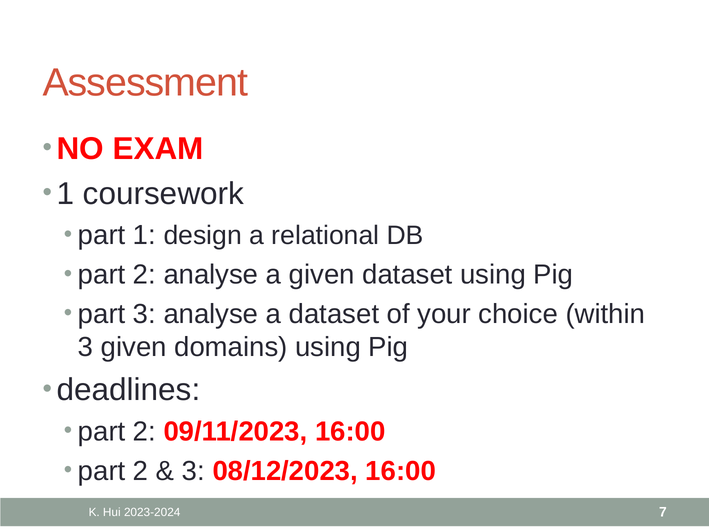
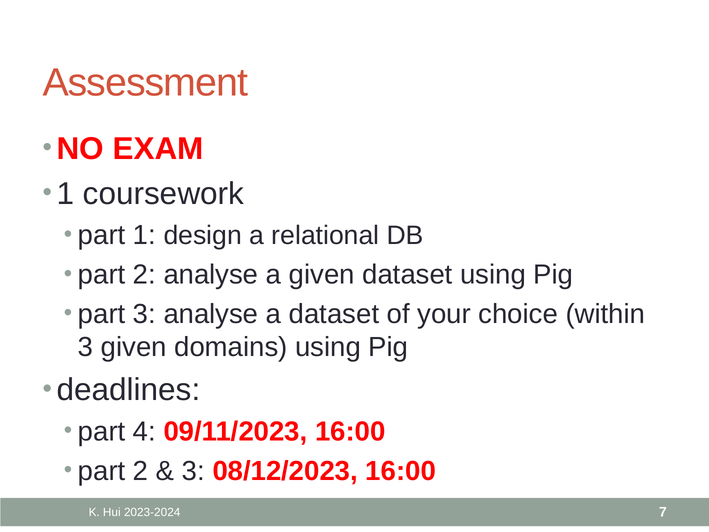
2 at (144, 431): 2 -> 4
